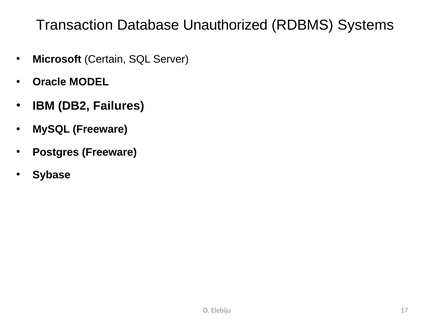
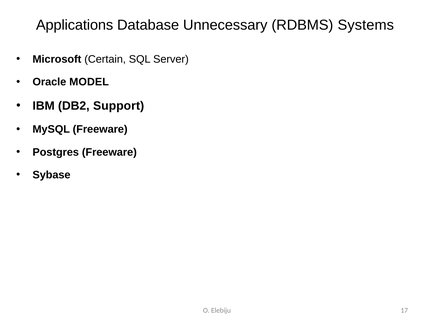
Transaction: Transaction -> Applications
Unauthorized: Unauthorized -> Unnecessary
Failures: Failures -> Support
